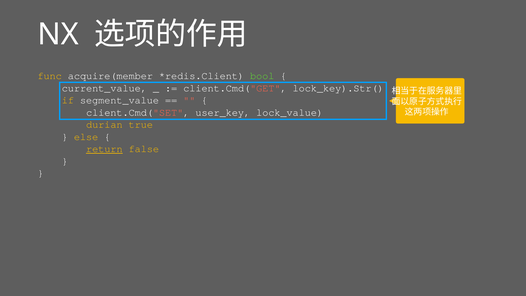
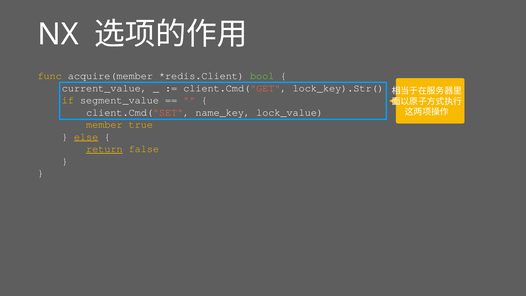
user_key: user_key -> name_key
durian: durian -> member
else underline: none -> present
